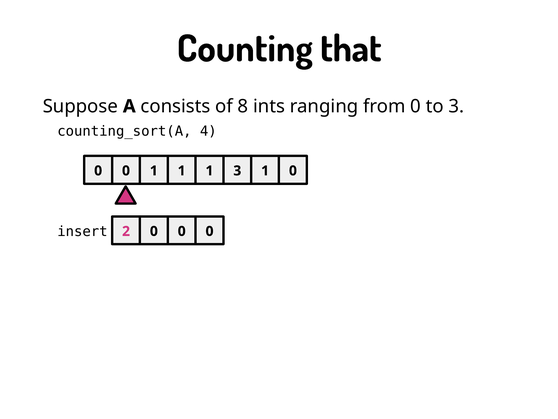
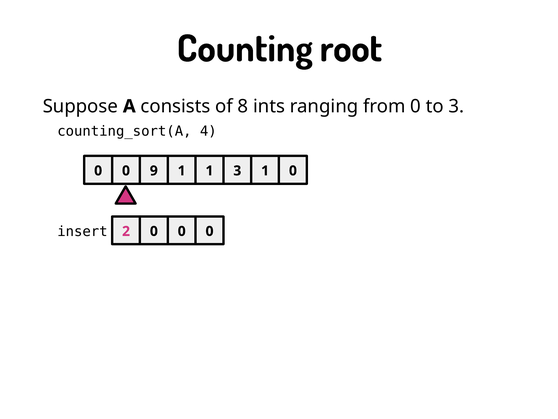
that: that -> root
0 1: 1 -> 9
